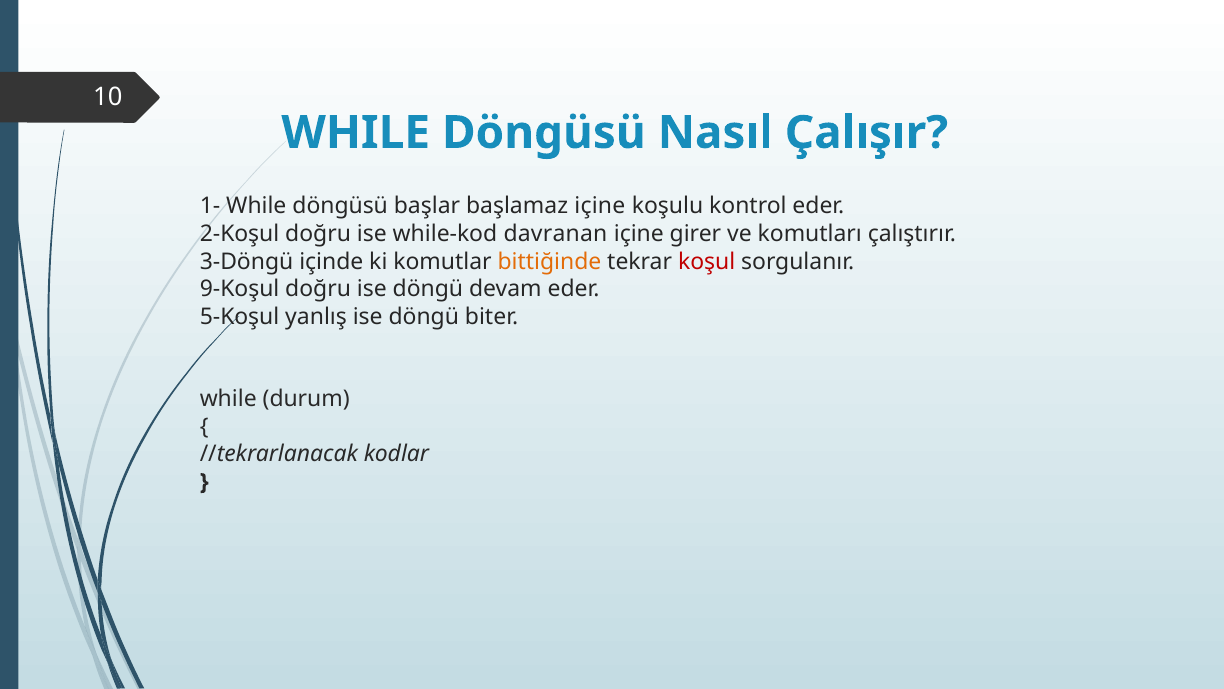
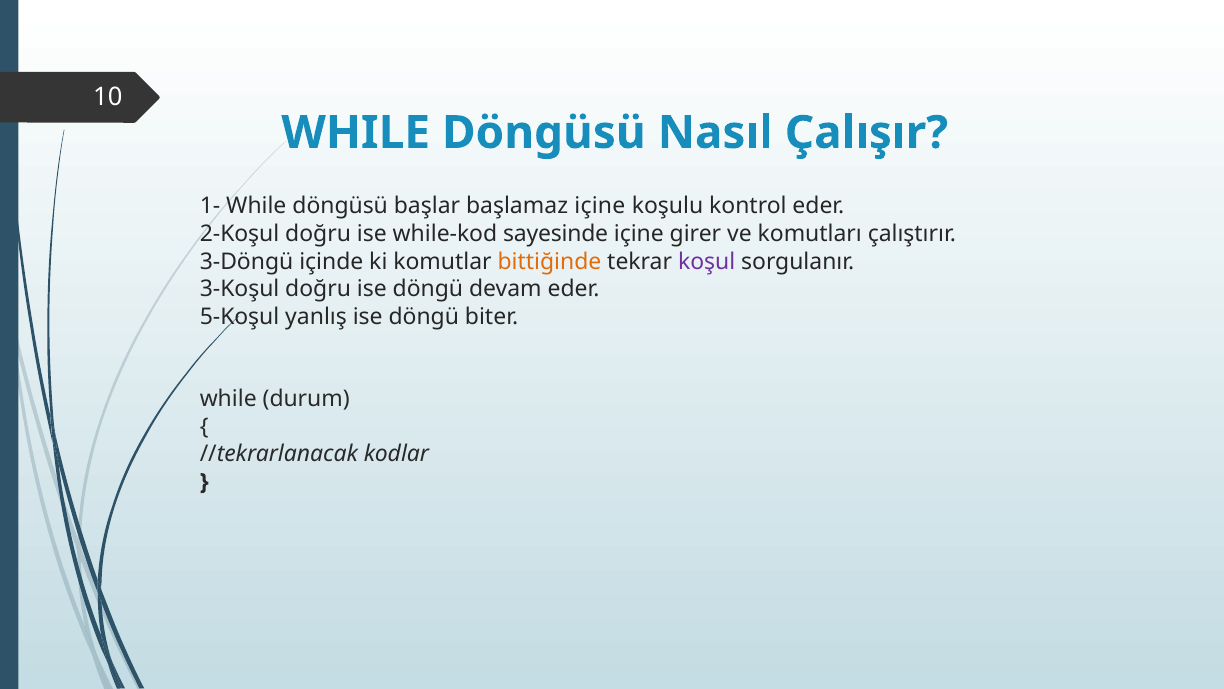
davranan: davranan -> sayesinde
koşul colour: red -> purple
9-Koşul: 9-Koşul -> 3-Koşul
